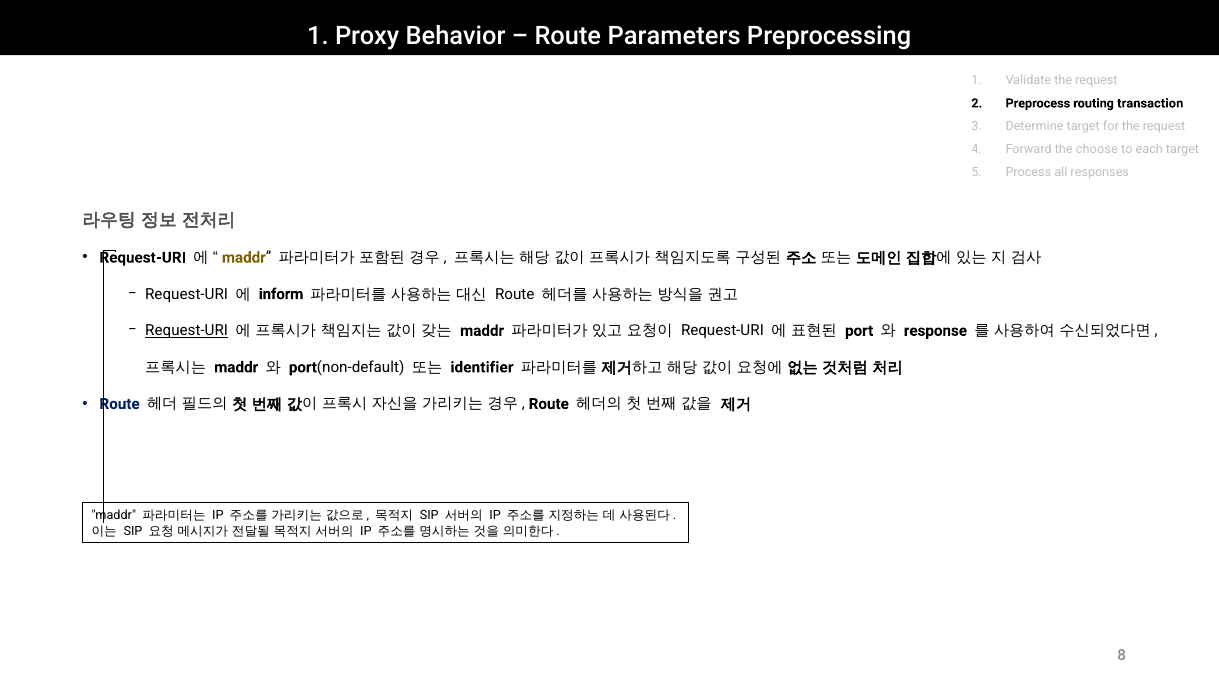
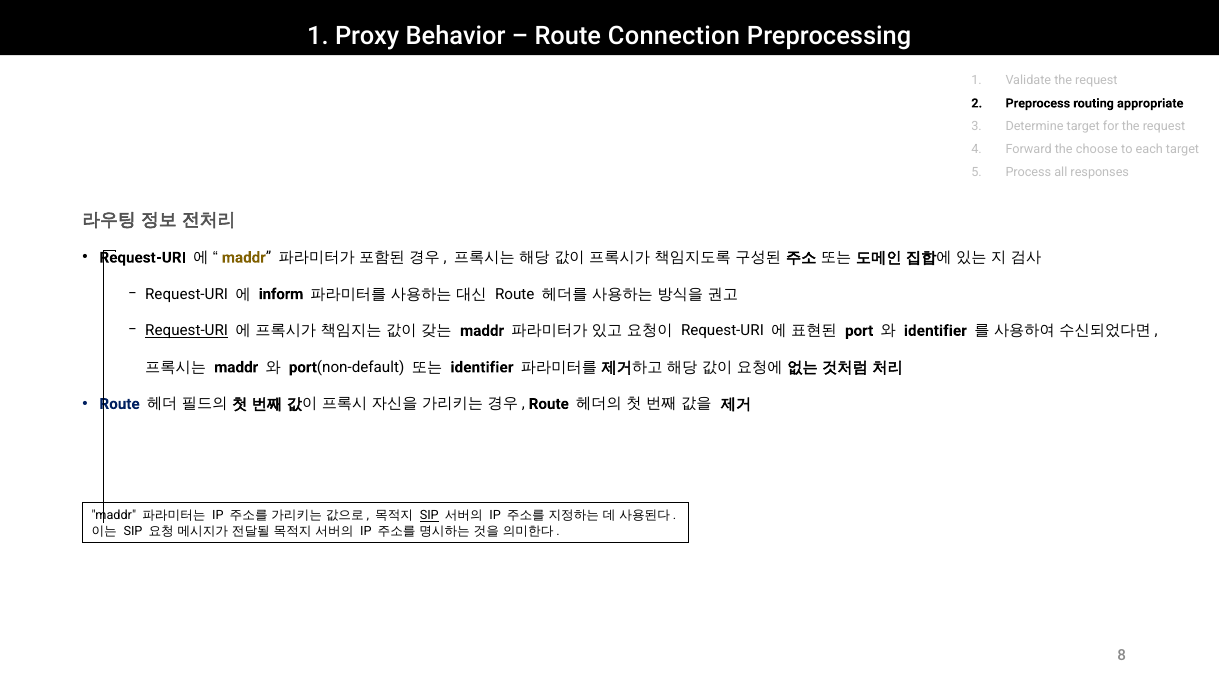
Parameters: Parameters -> Connection
transaction: transaction -> appropriate
response at (935, 331): response -> identifier
SIP at (429, 515) underline: none -> present
